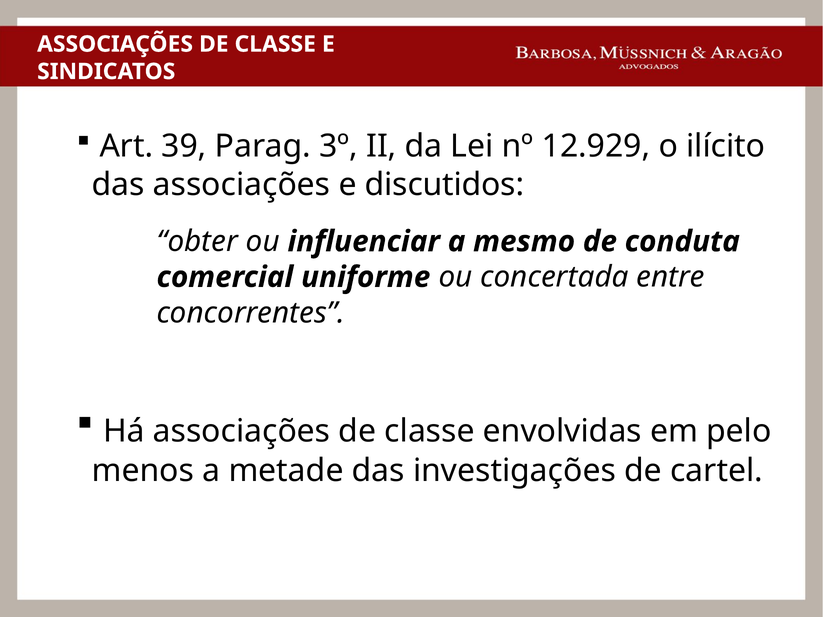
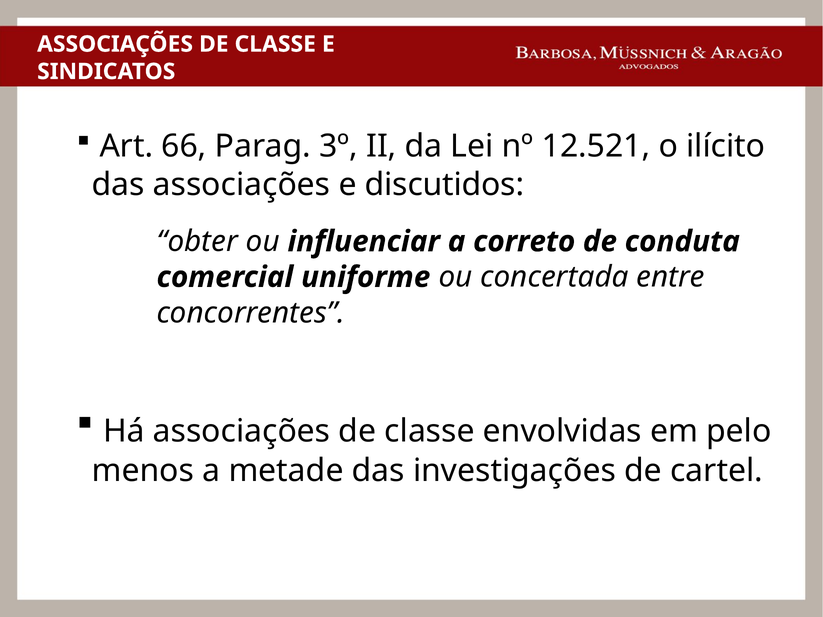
39: 39 -> 66
12.929: 12.929 -> 12.521
mesmo: mesmo -> correto
